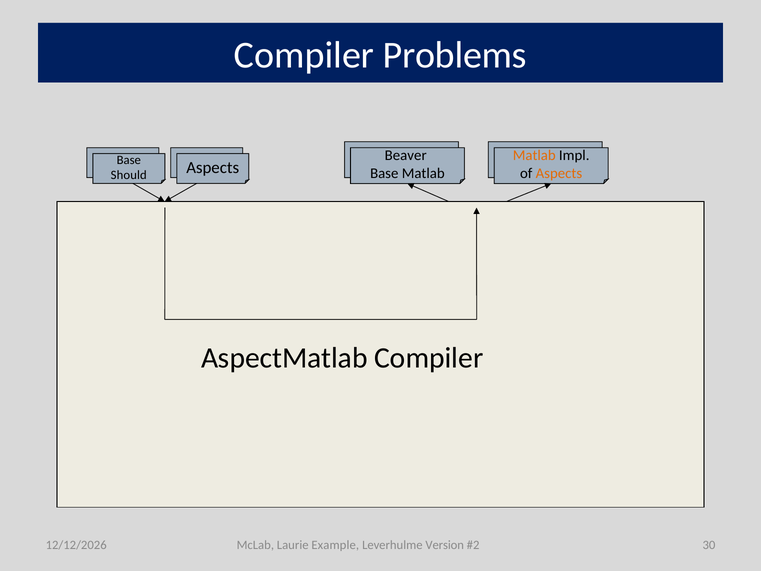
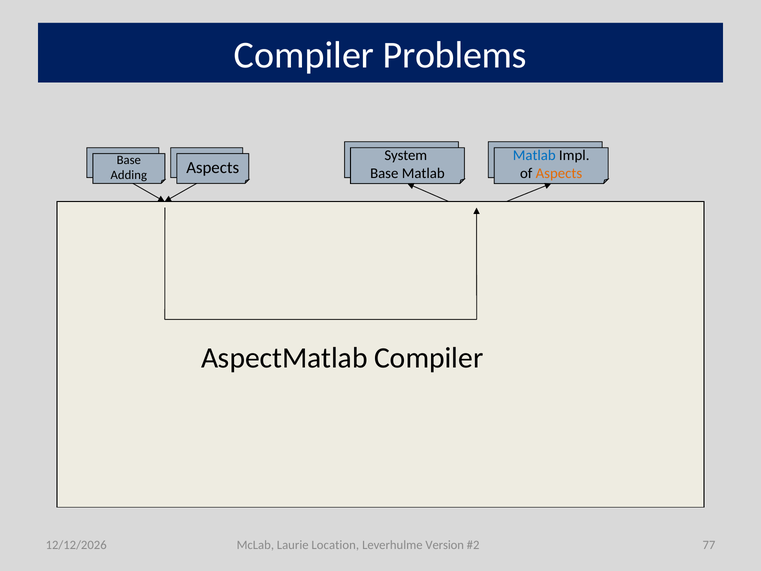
Beaver: Beaver -> System
Matlab at (534, 155) colour: orange -> blue
Should: Should -> Adding
Example: Example -> Location
30: 30 -> 77
